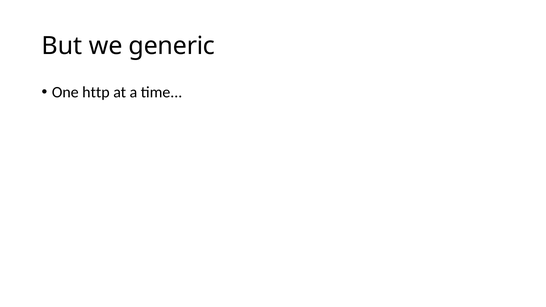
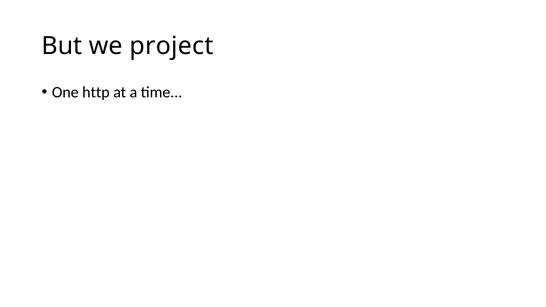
generic: generic -> project
